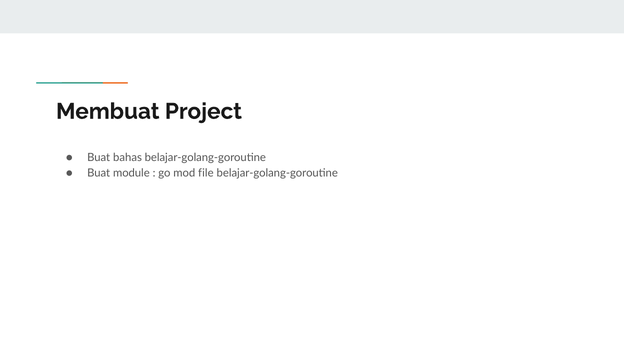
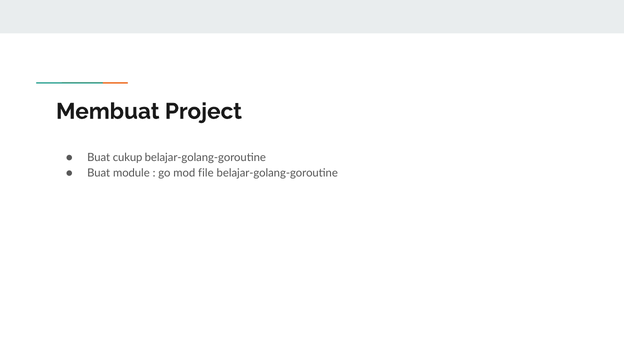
bahas: bahas -> cukup
